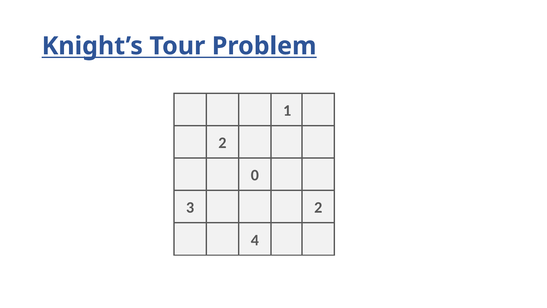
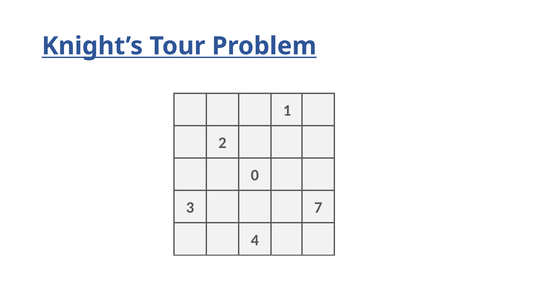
3 2: 2 -> 7
